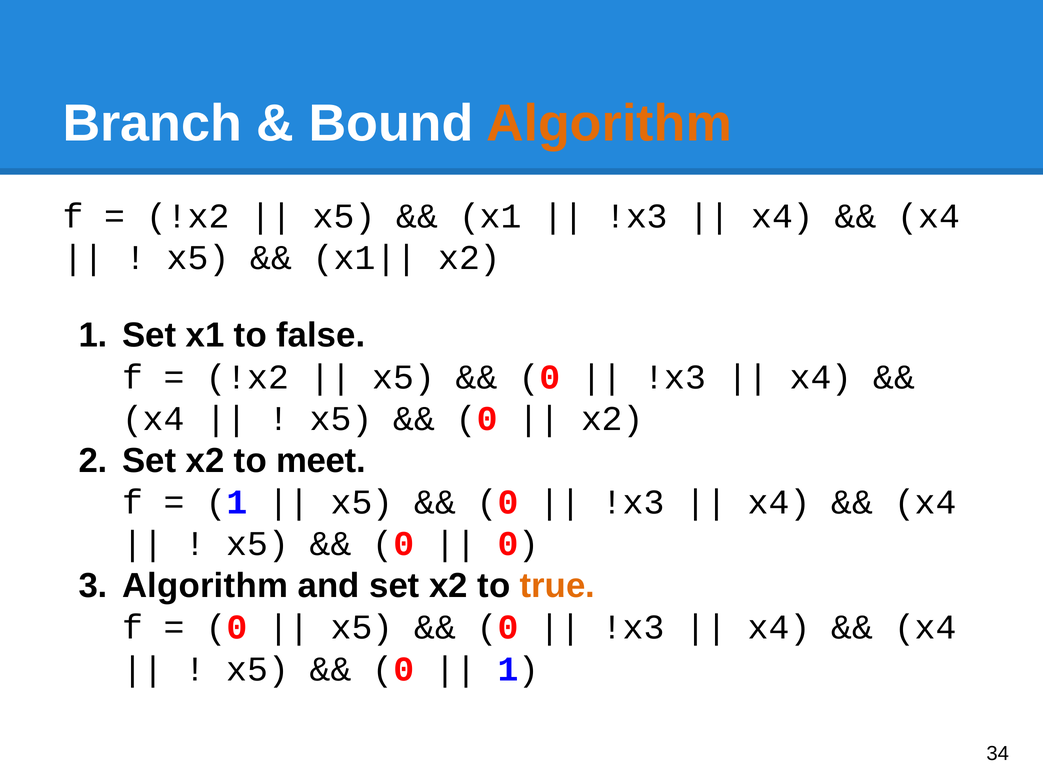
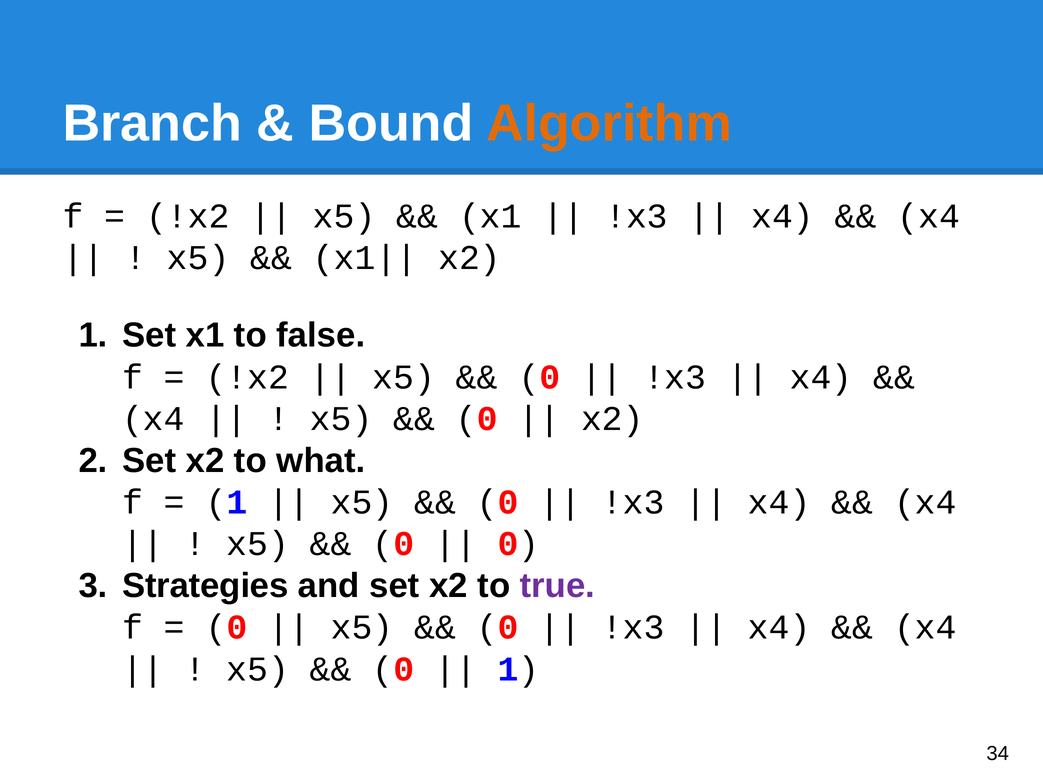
meet: meet -> what
Algorithm at (205, 586): Algorithm -> Strategies
true colour: orange -> purple
